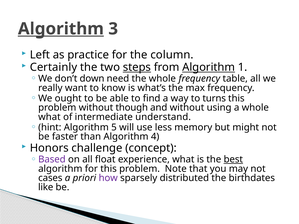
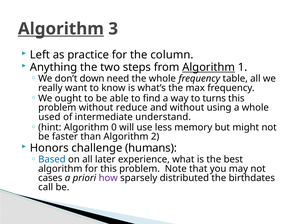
Certainly: Certainly -> Anything
steps underline: present -> none
though: though -> reduce
what at (49, 117): what -> used
5: 5 -> 0
4: 4 -> 2
concept: concept -> humans
Based colour: purple -> blue
float: float -> later
best underline: present -> none
like: like -> call
